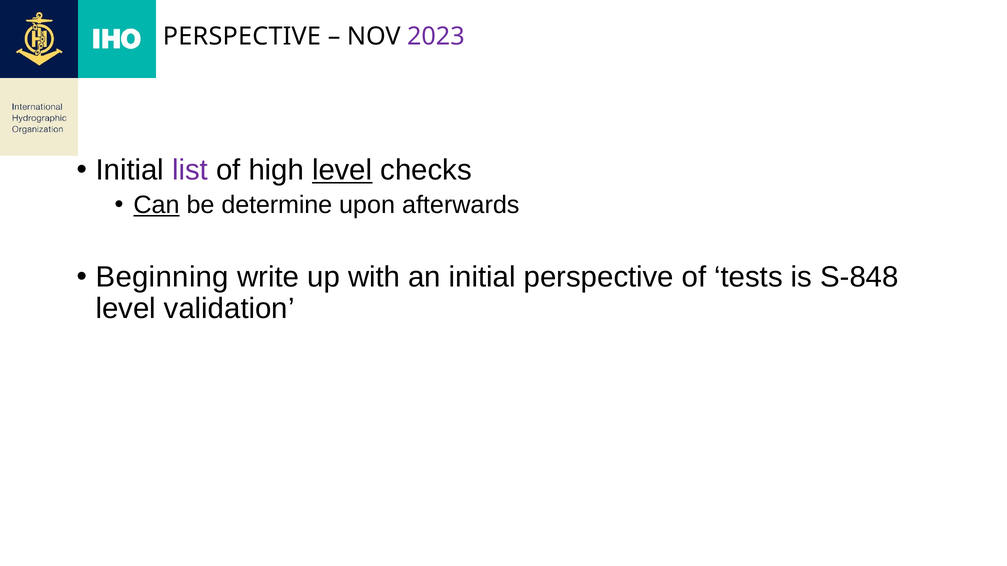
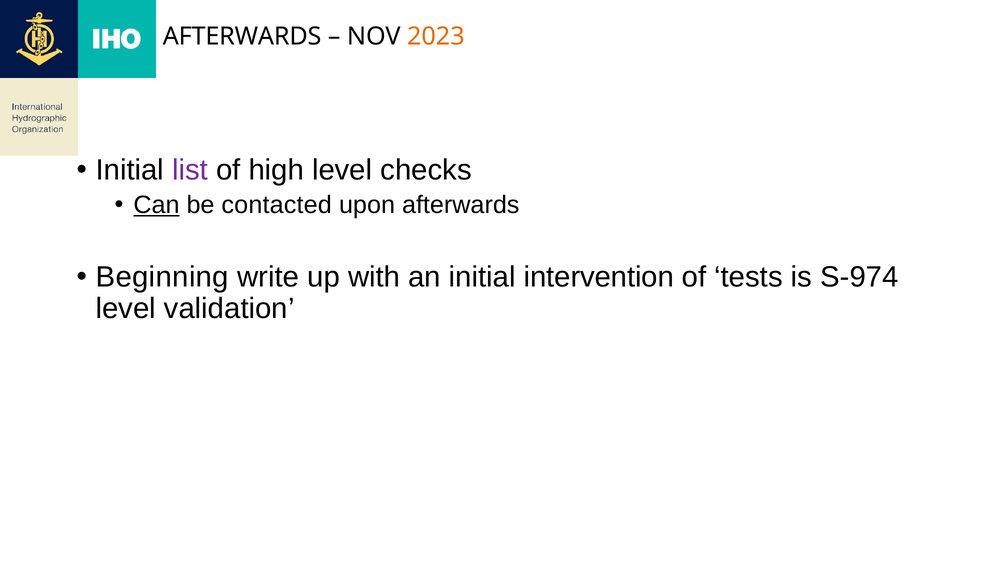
PERSPECTIVE at (242, 36): PERSPECTIVE -> AFTERWARDS
2023 colour: purple -> orange
level at (342, 170) underline: present -> none
determine: determine -> contacted
initial perspective: perspective -> intervention
S-848: S-848 -> S-974
